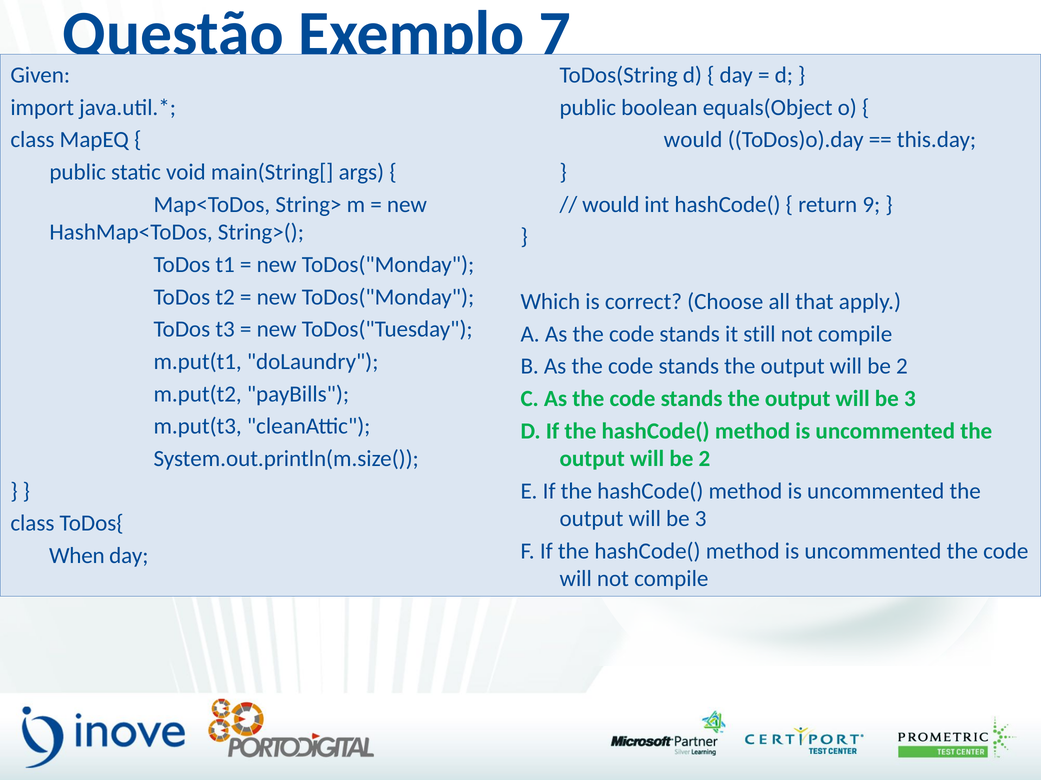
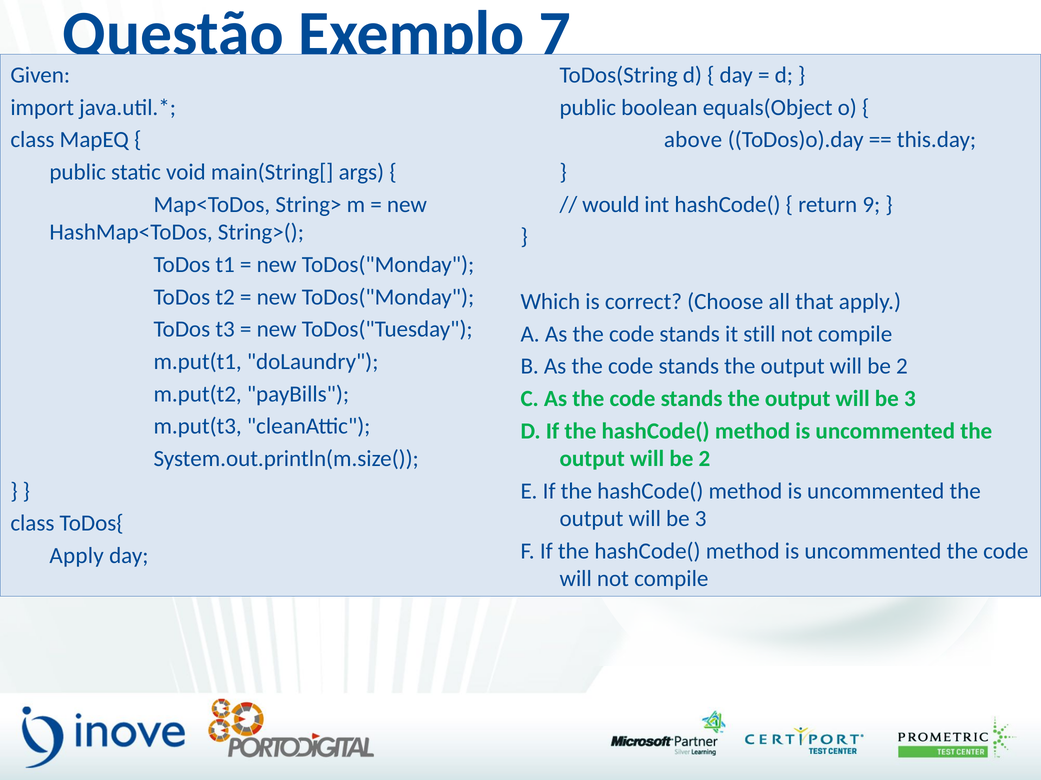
would at (693, 140): would -> above
When at (77, 556): When -> Apply
